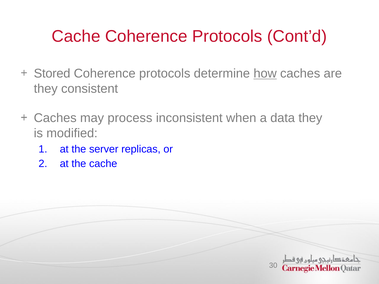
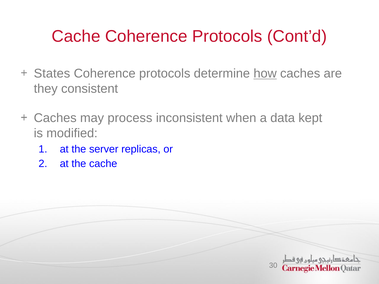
Stored: Stored -> States
data they: they -> kept
